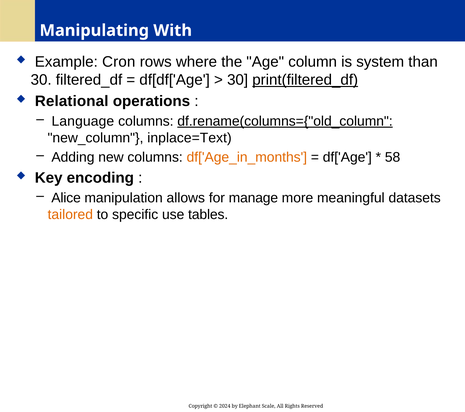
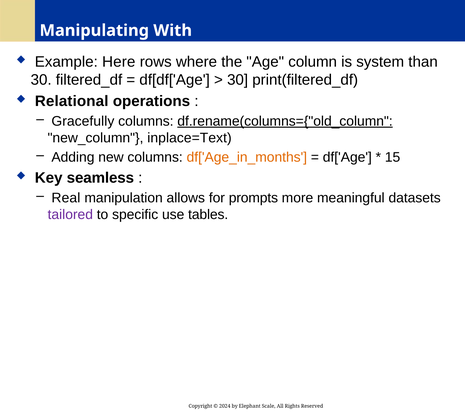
Cron: Cron -> Here
print(filtered_df underline: present -> none
Language: Language -> Gracefully
58: 58 -> 15
encoding: encoding -> seamless
Alice: Alice -> Real
manage: manage -> prompts
tailored colour: orange -> purple
